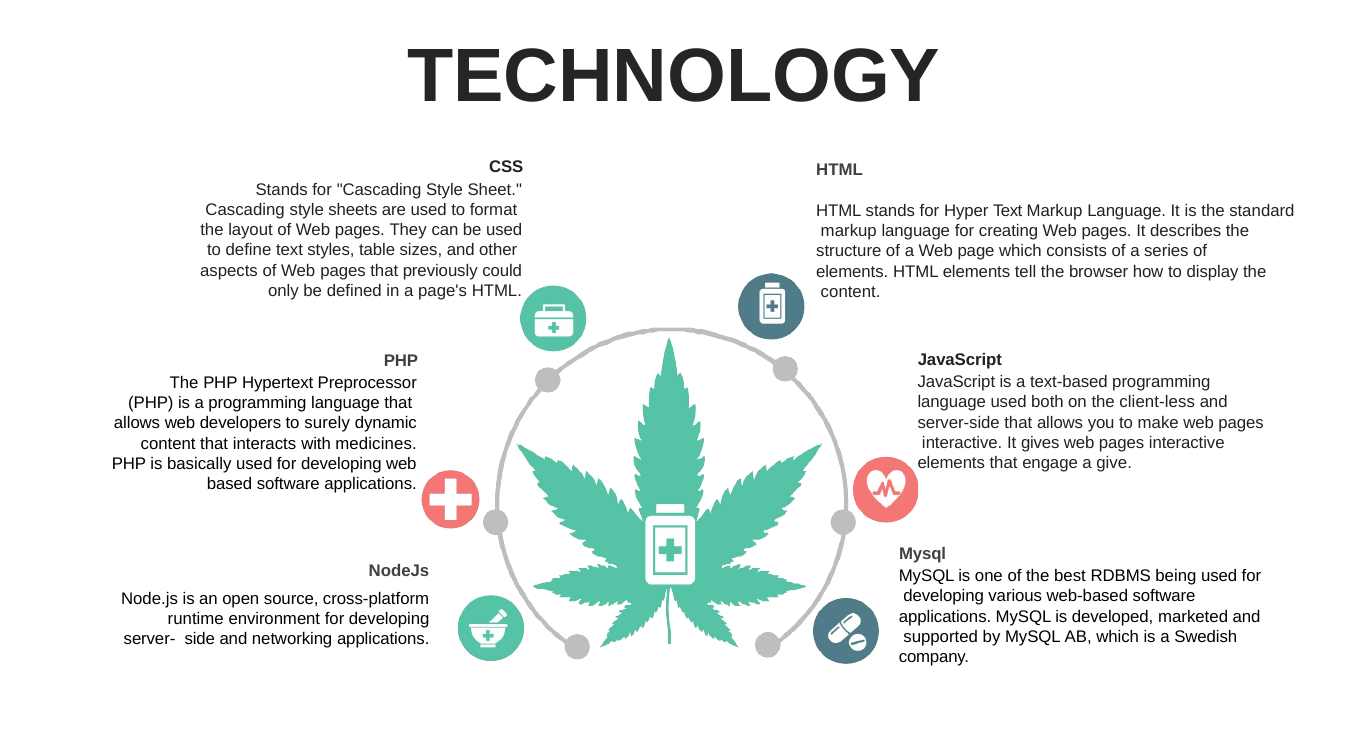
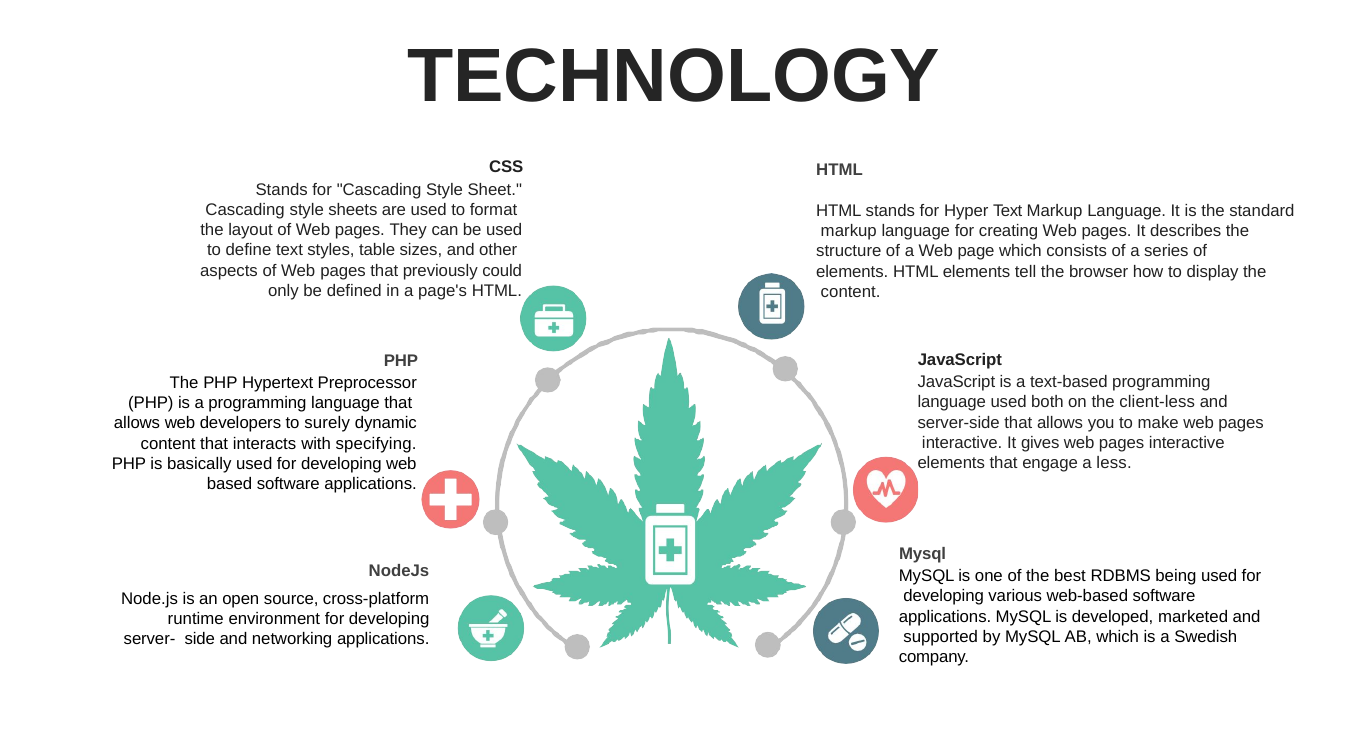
medicines: medicines -> specifying
give: give -> less
